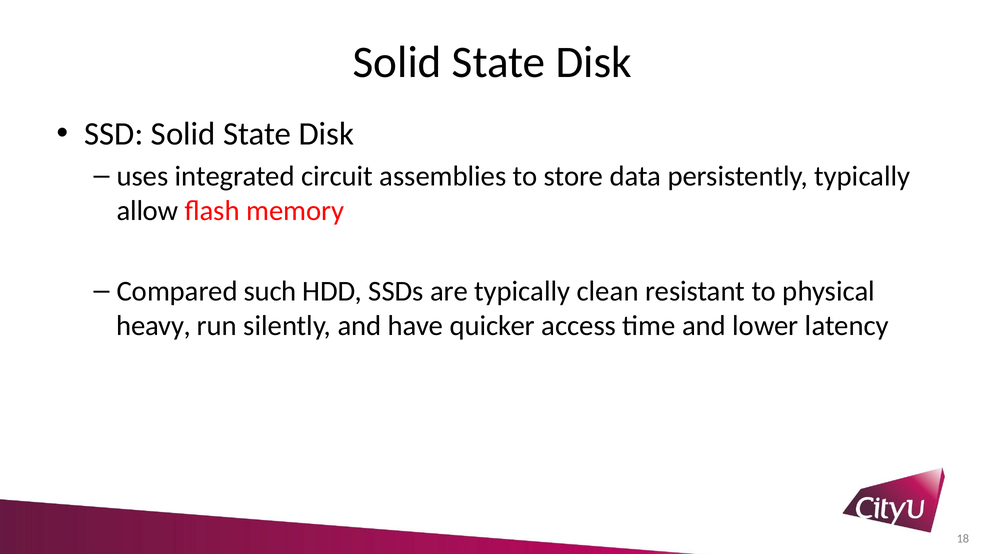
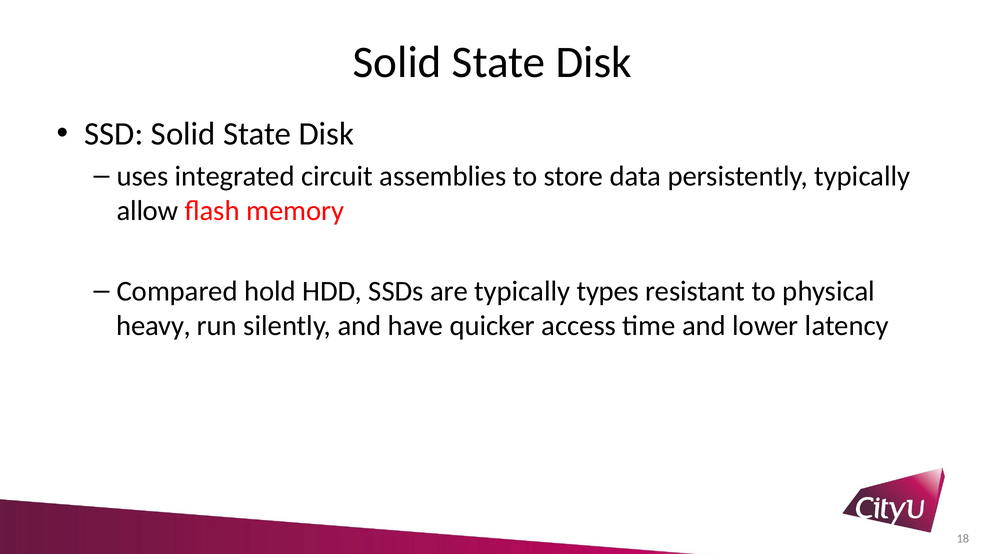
such: such -> hold
clean: clean -> types
